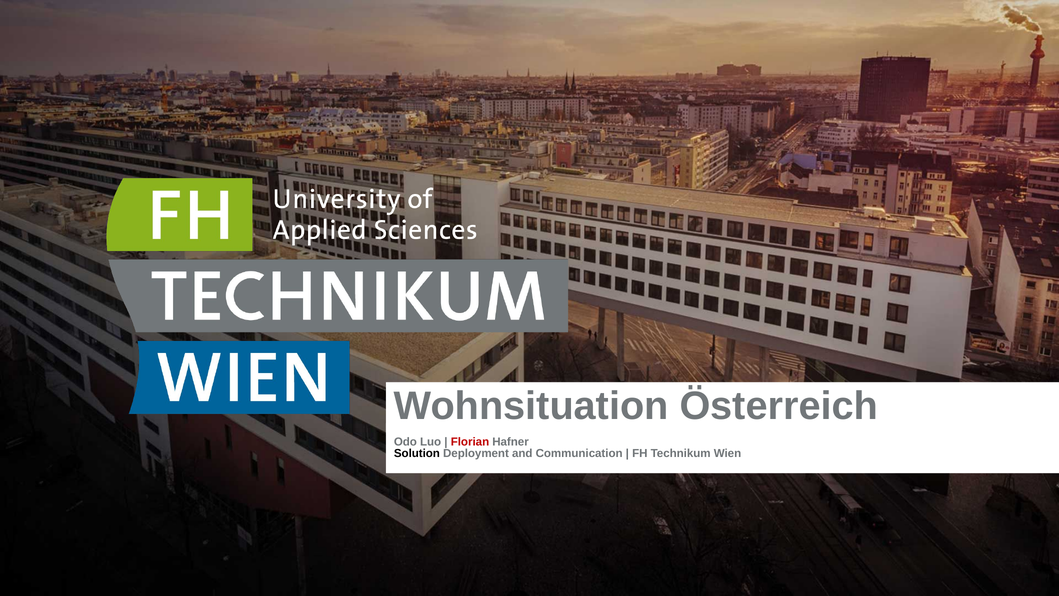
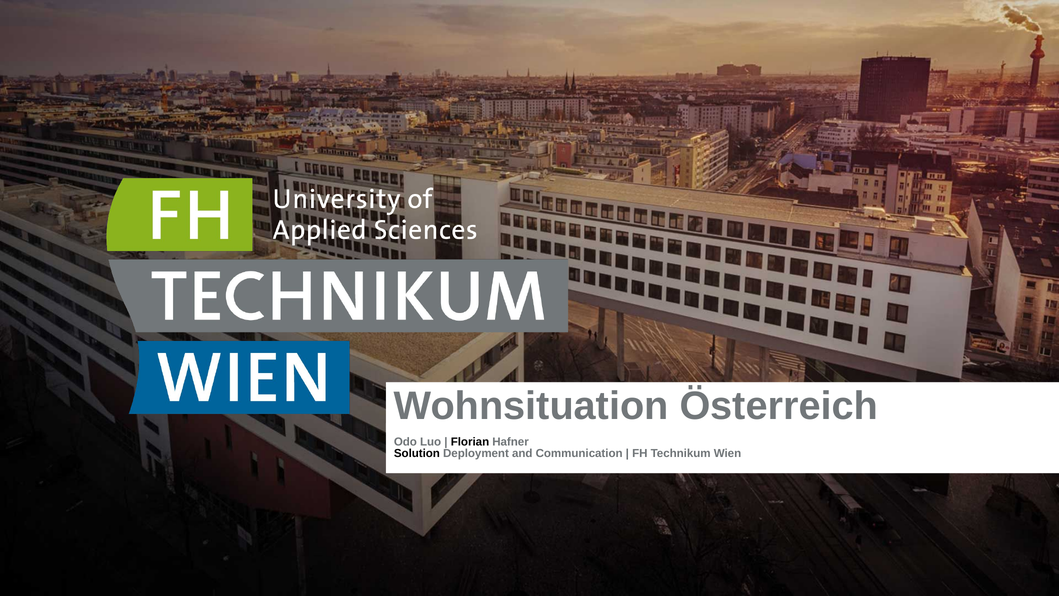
Florian colour: red -> black
